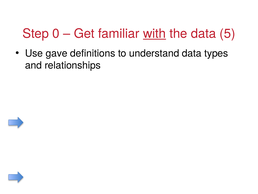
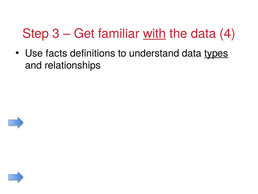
0: 0 -> 3
5: 5 -> 4
gave: gave -> facts
types underline: none -> present
